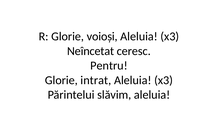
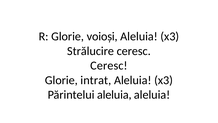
Neîncetat: Neîncetat -> Strălucire
Pentru at (109, 65): Pentru -> Ceresc
Părintelui slăvim: slăvim -> aleluia
